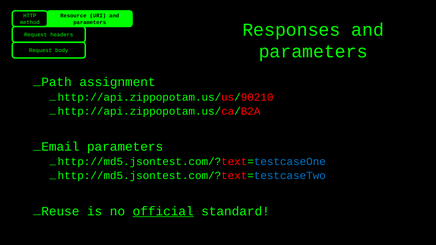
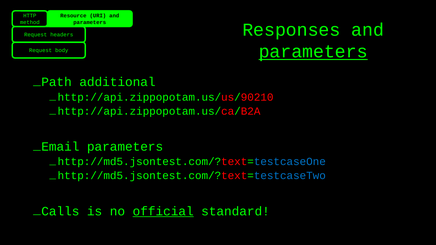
parameters at (313, 52) underline: none -> present
assignment: assignment -> additional
Reuse: Reuse -> Calls
